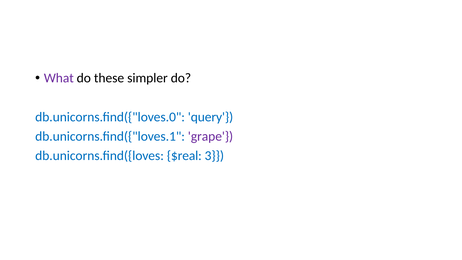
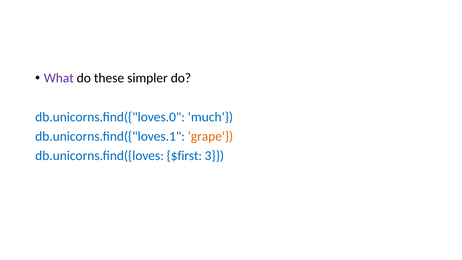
query: query -> much
grape colour: purple -> orange
$real: $real -> $first
